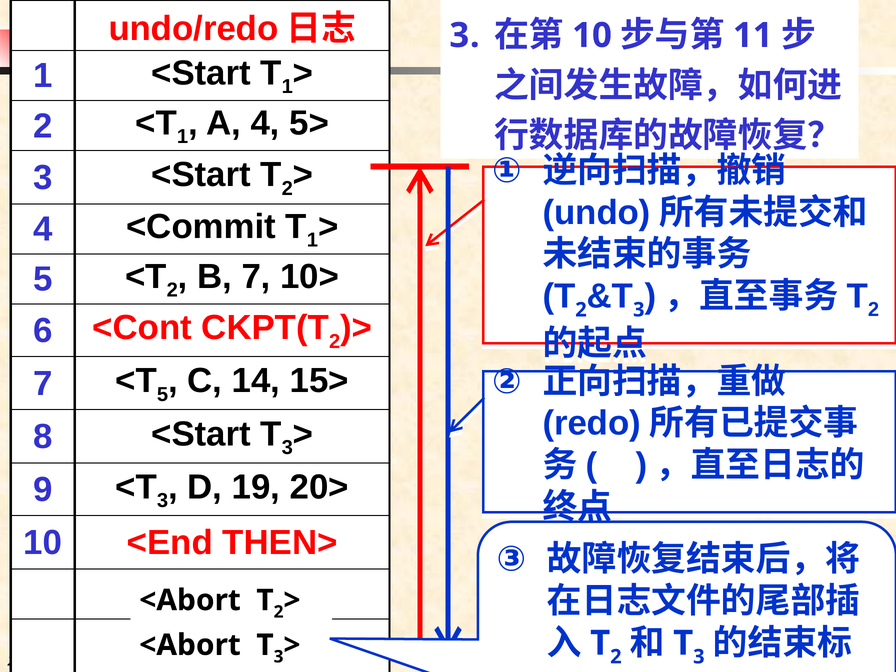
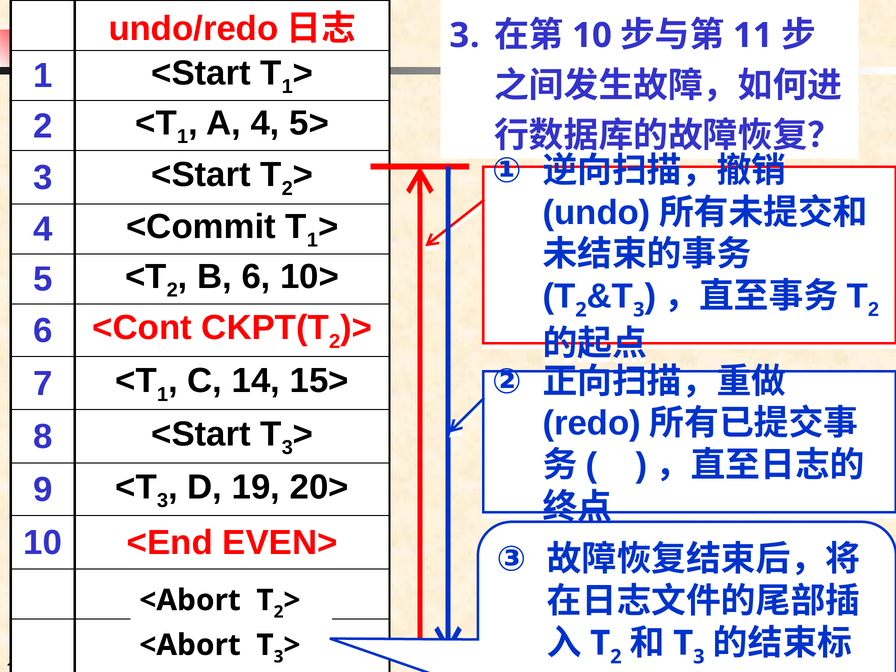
B 7: 7 -> 6
5 at (163, 394): 5 -> 1
THEN>: THEN> -> EVEN>
